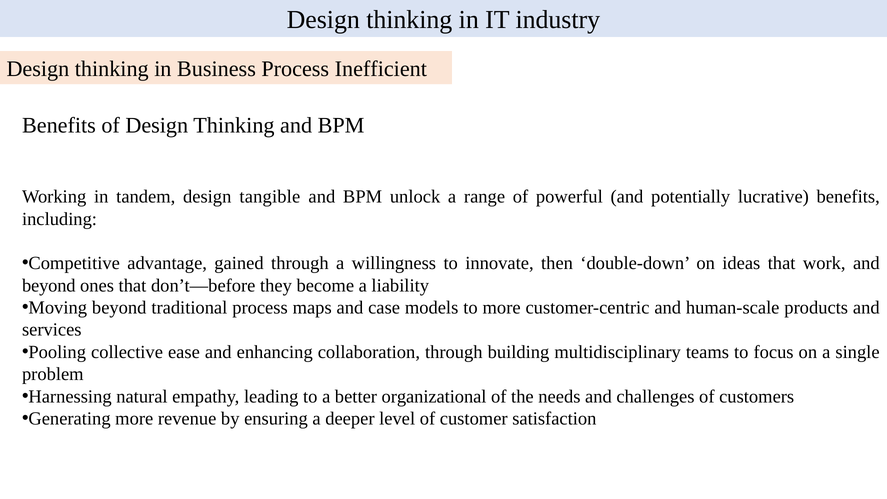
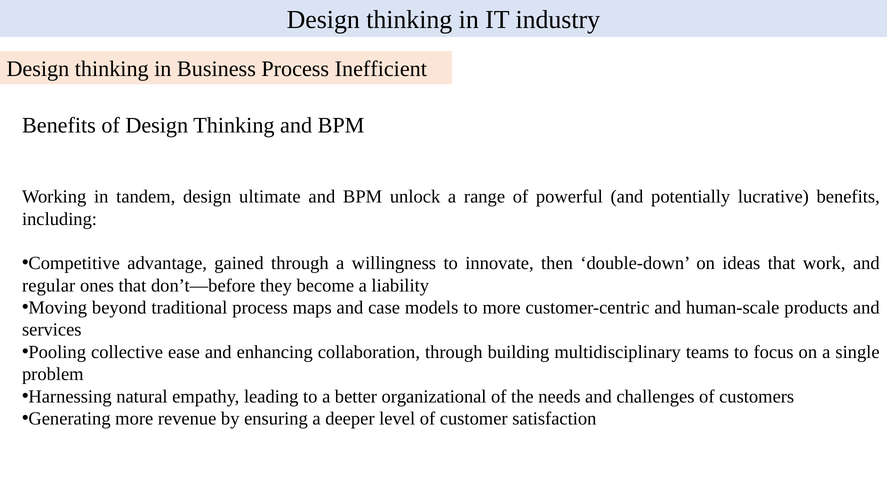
tangible: tangible -> ultimate
beyond at (49, 285): beyond -> regular
